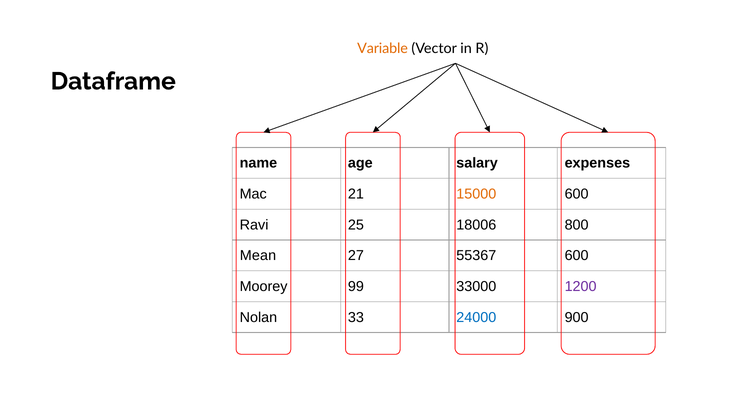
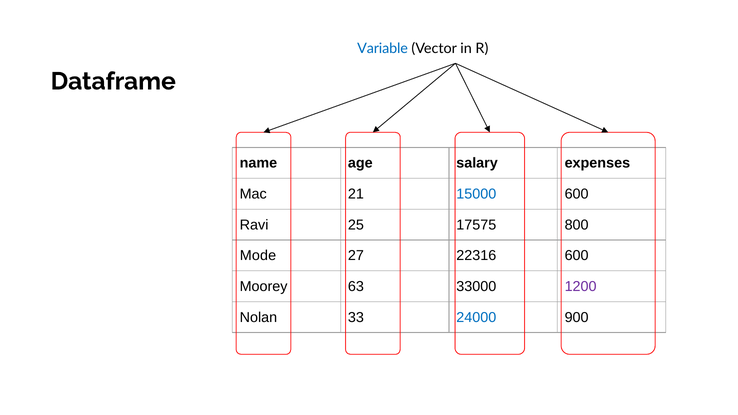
Variable colour: orange -> blue
15000 colour: orange -> blue
18006: 18006 -> 17575
Mean: Mean -> Mode
55367: 55367 -> 22316
99: 99 -> 63
